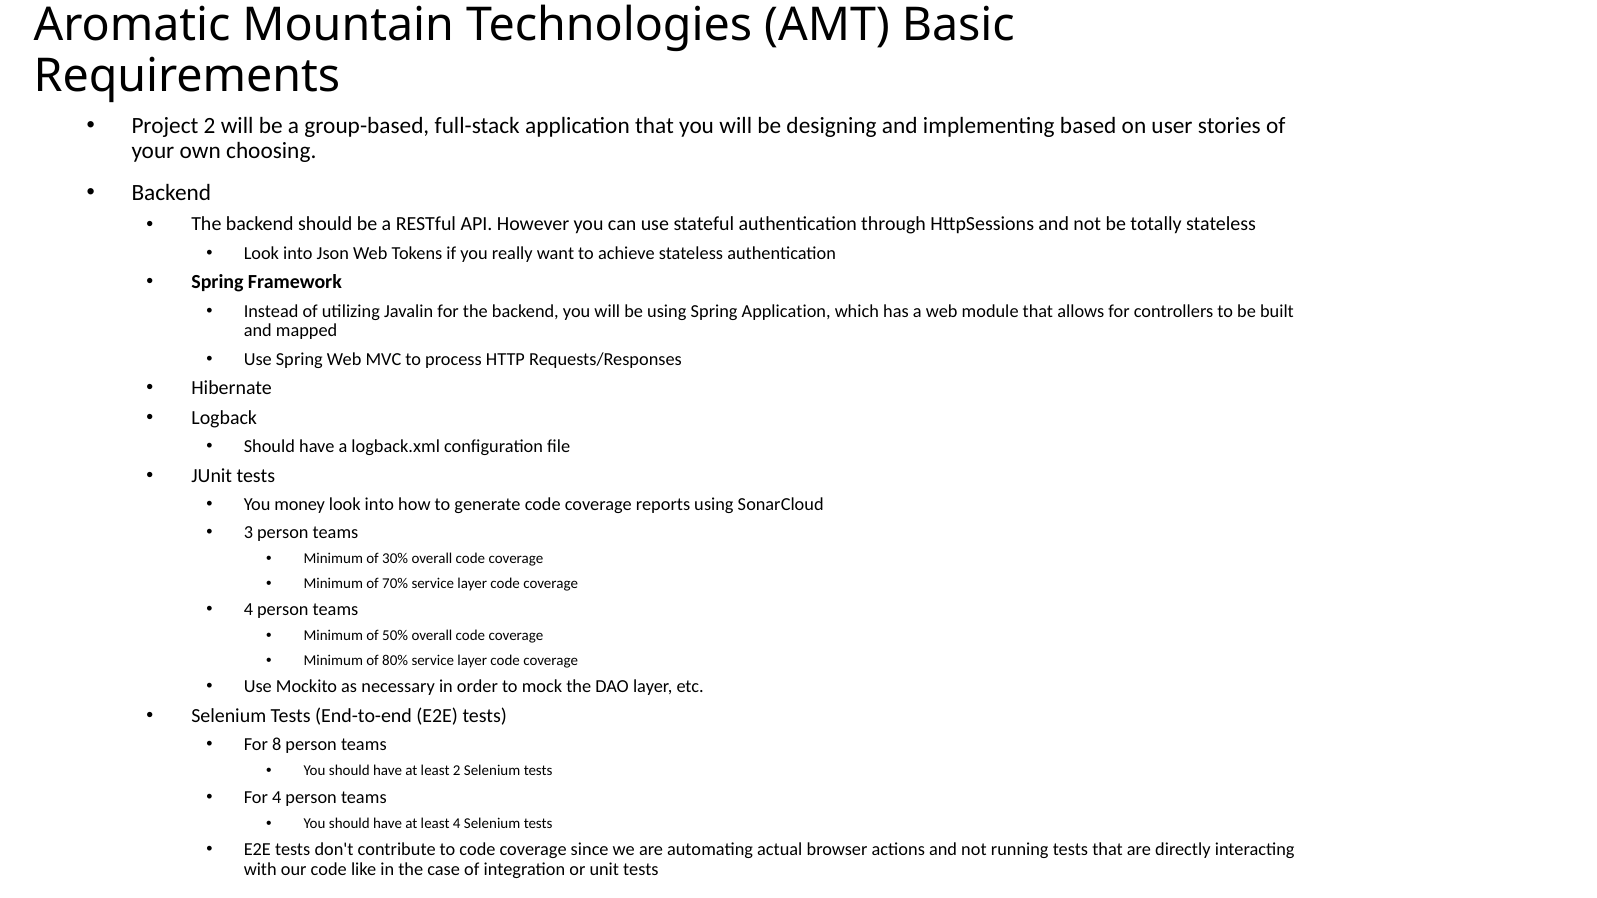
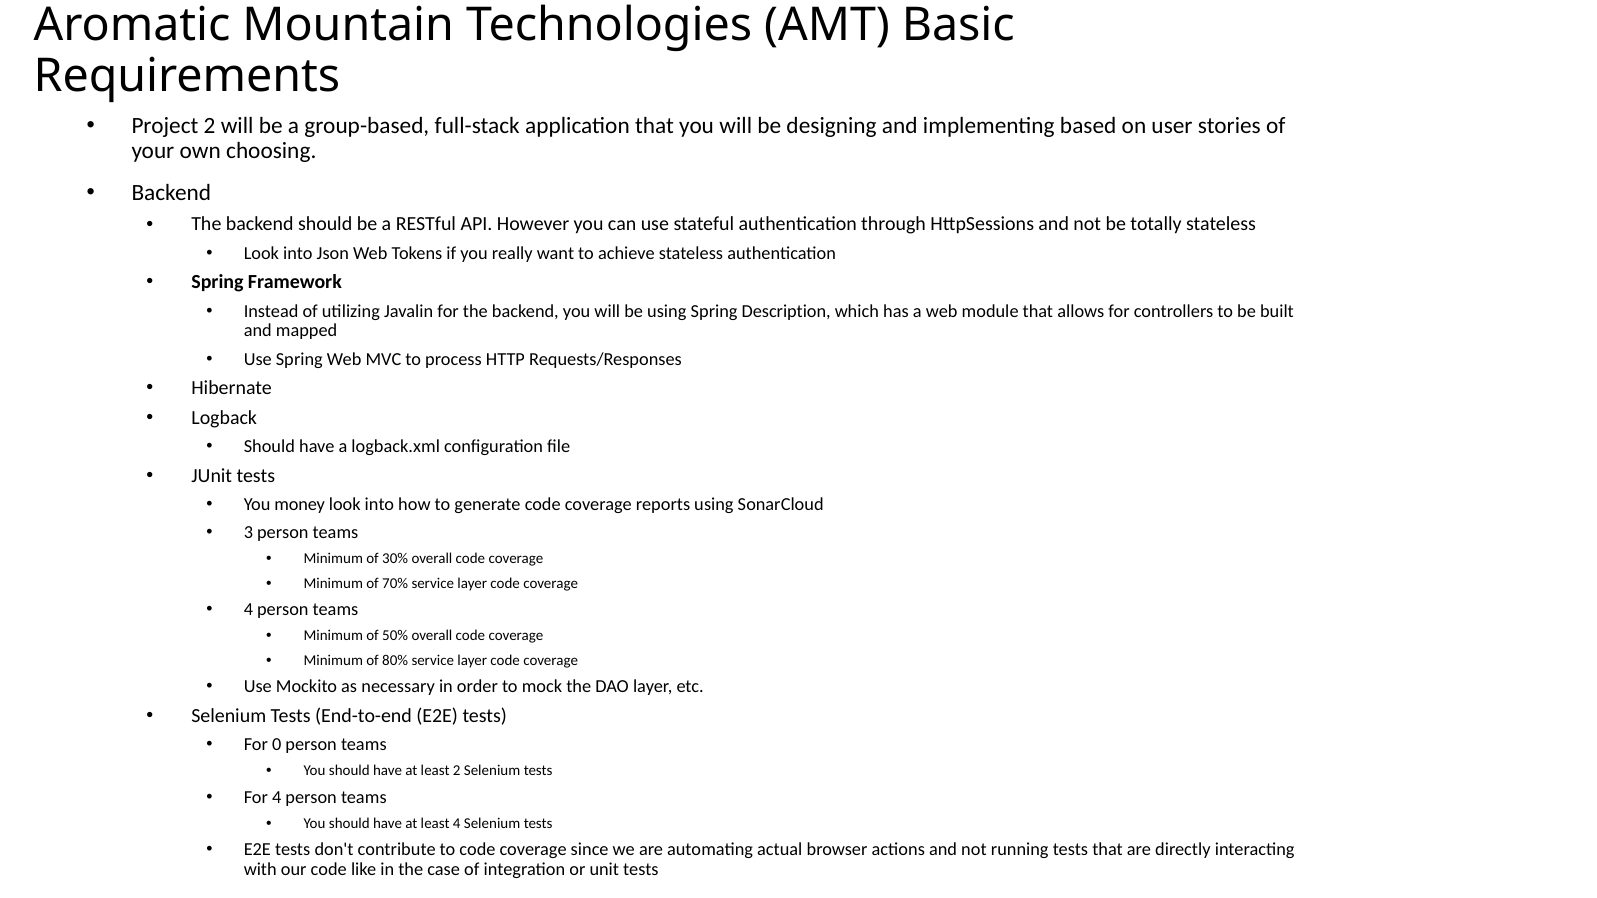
Spring Application: Application -> Description
8: 8 -> 0
